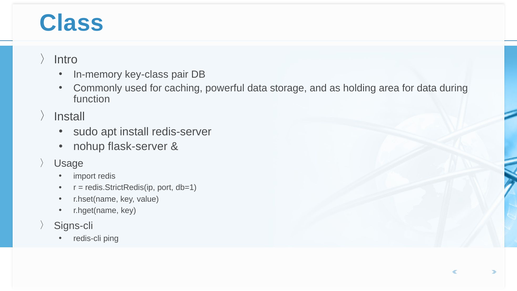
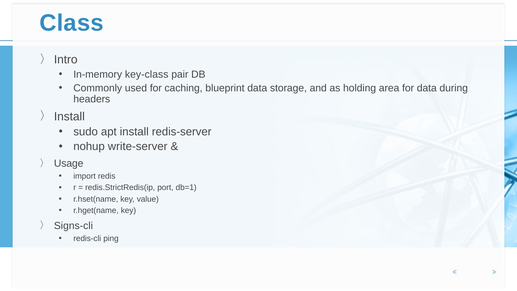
powerful: powerful -> blueprint
function: function -> headers
flask-server: flask-server -> write-server
